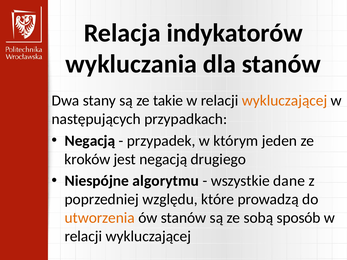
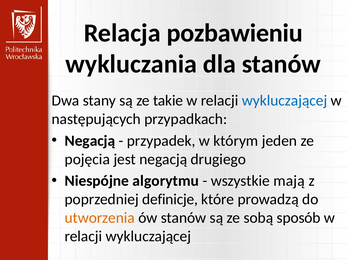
indykatorów: indykatorów -> pozbawieniu
wykluczającej at (285, 101) colour: orange -> blue
kroków: kroków -> pojęcia
dane: dane -> mają
względu: względu -> definicje
